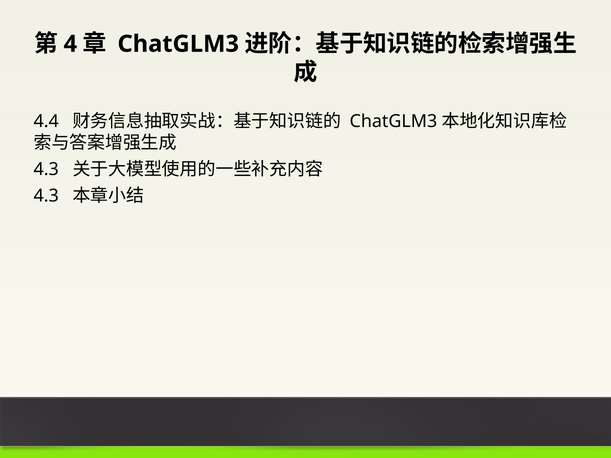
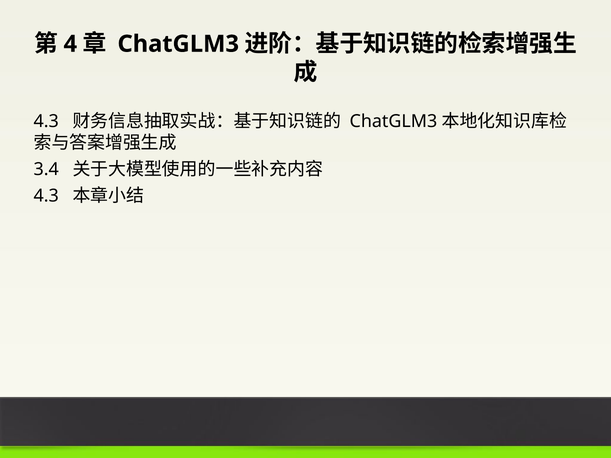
4.4 at (46, 121): 4.4 -> 4.3
4.3 at (46, 169): 4.3 -> 3.4
